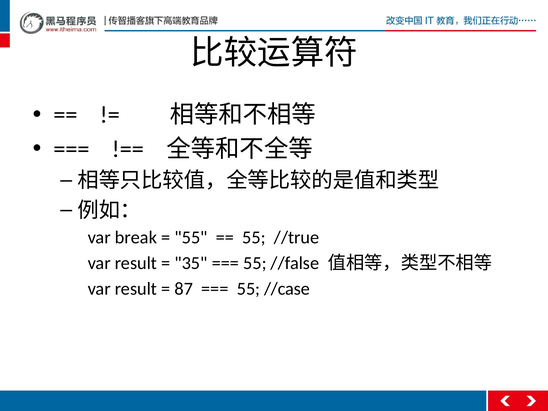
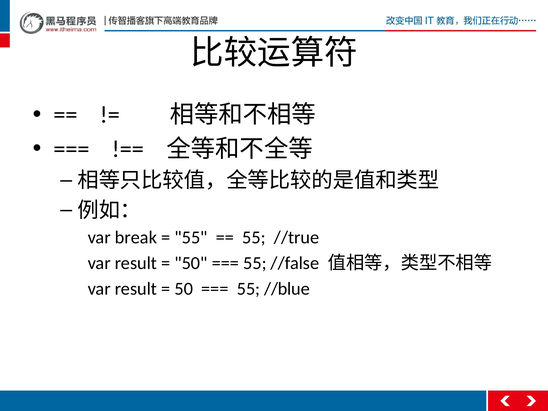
35 at (191, 263): 35 -> 50
87 at (184, 289): 87 -> 50
//case: //case -> //blue
